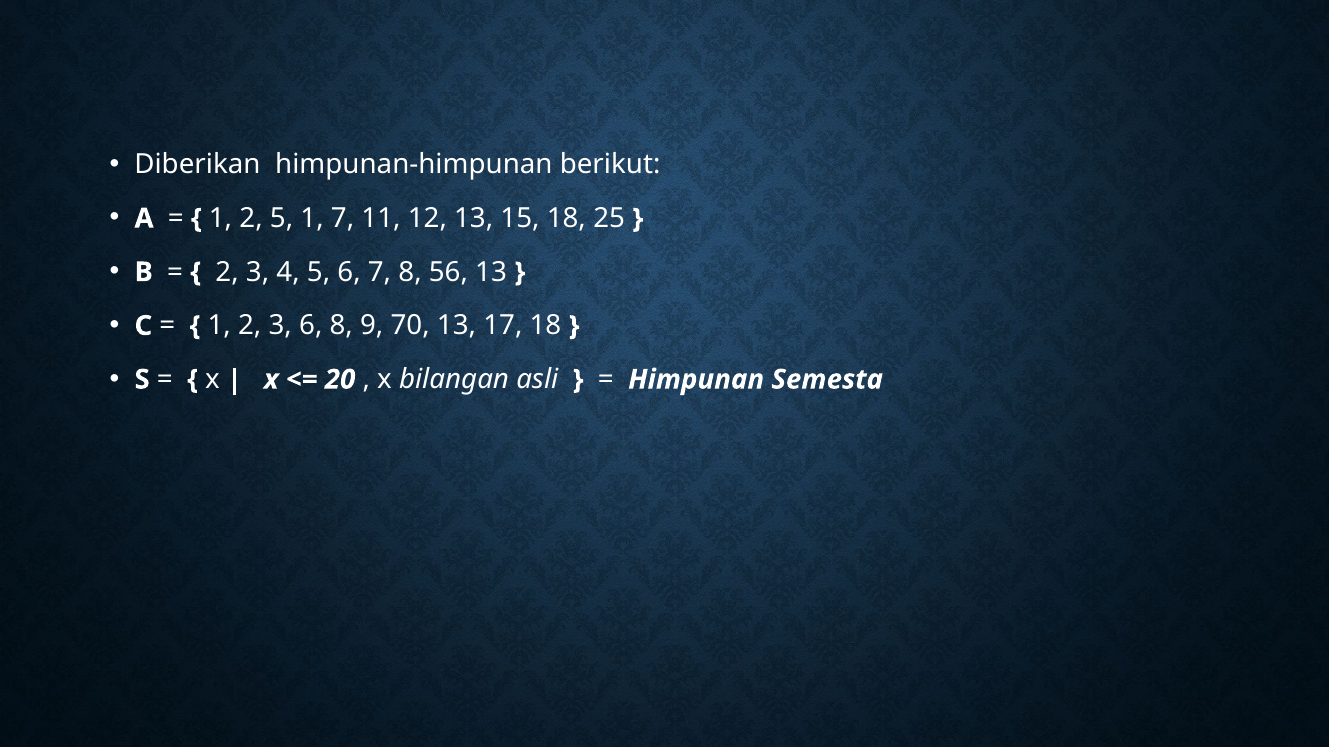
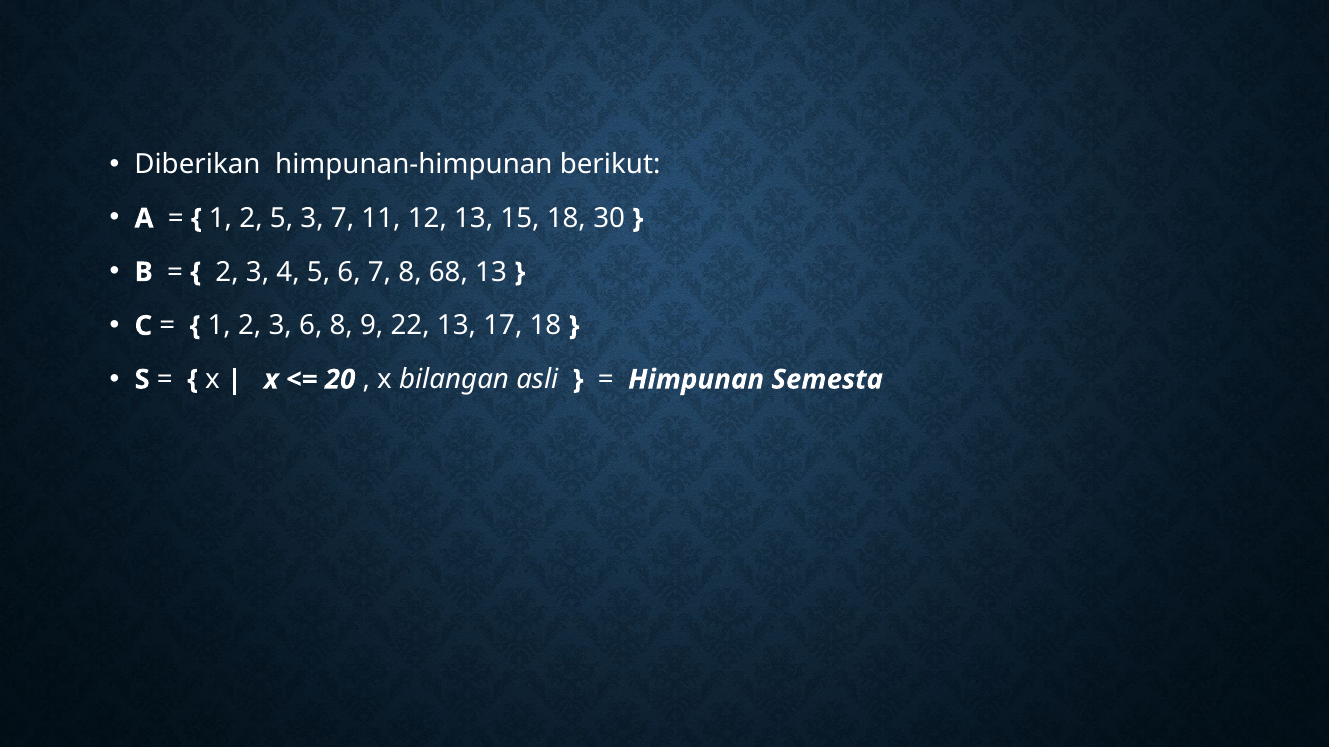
5 1: 1 -> 3
25: 25 -> 30
56: 56 -> 68
70: 70 -> 22
